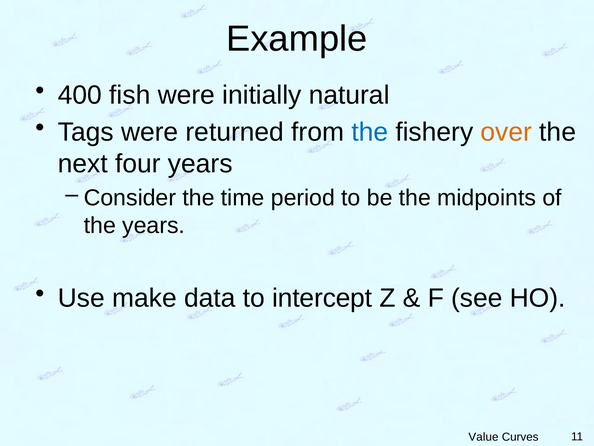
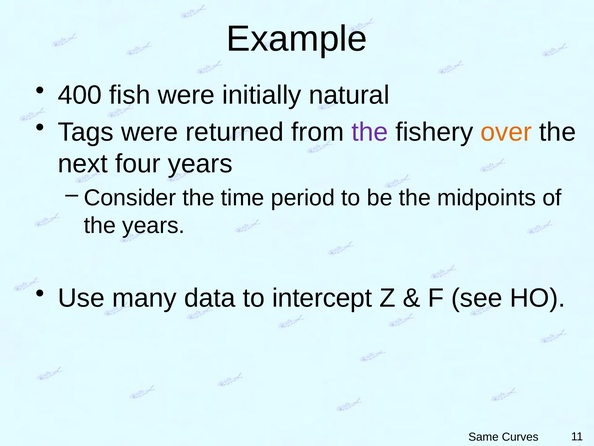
the at (370, 132) colour: blue -> purple
make: make -> many
Value: Value -> Same
